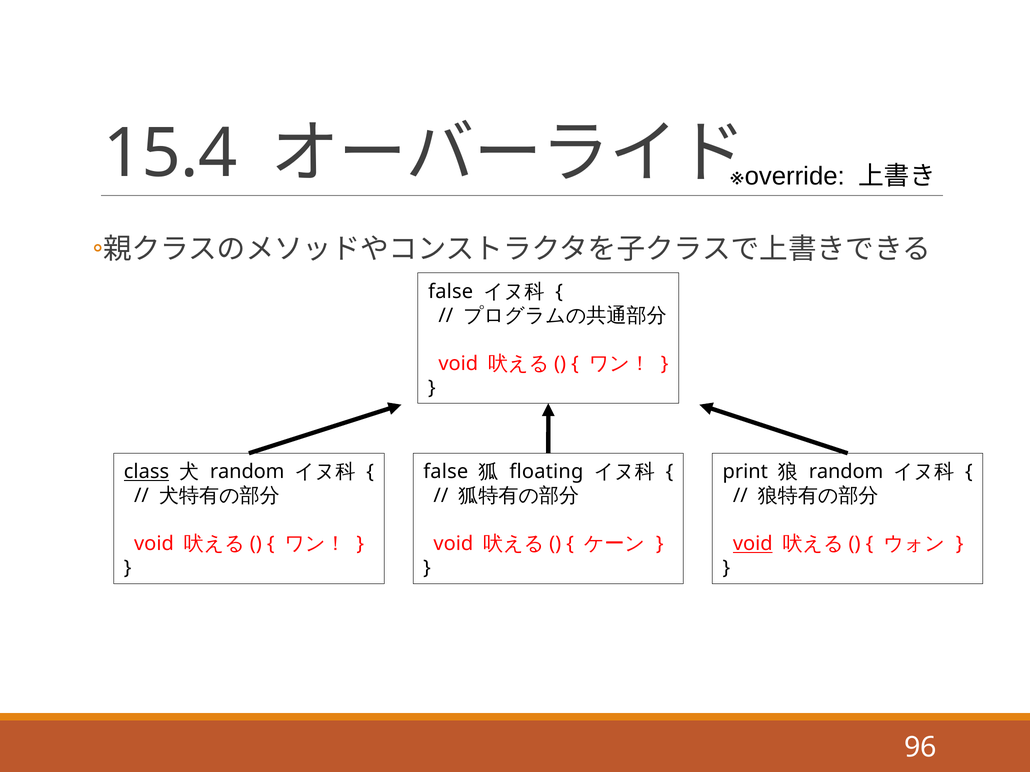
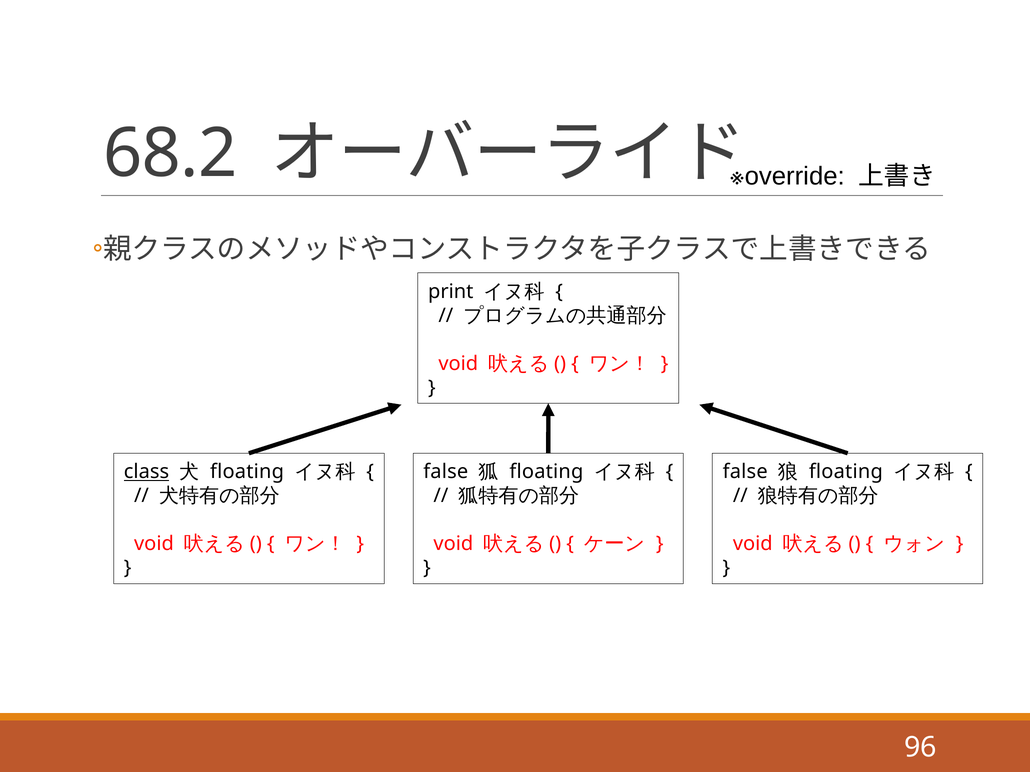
15.4: 15.4 -> 68.2
false at (451, 292): false -> print
random at (247, 472): random -> floating
print at (745, 472): print -> false
random at (846, 472): random -> floating
void at (753, 544) underline: present -> none
